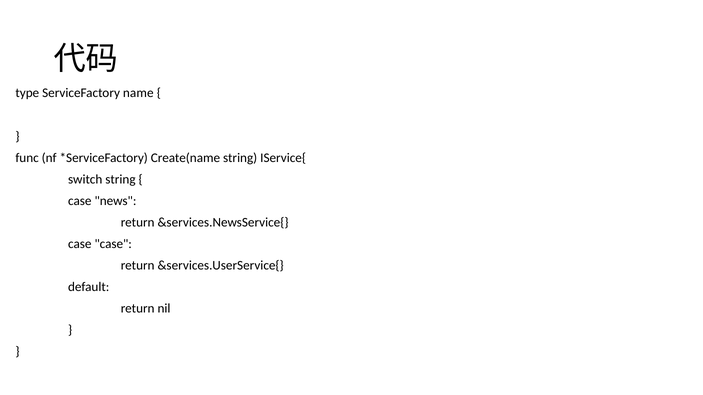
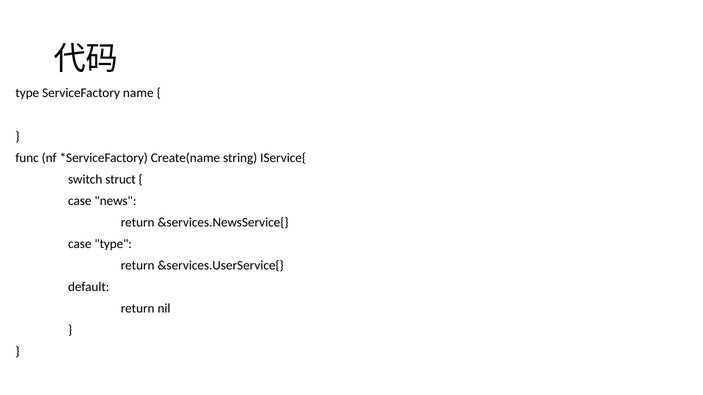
switch string: string -> struct
case case: case -> type
